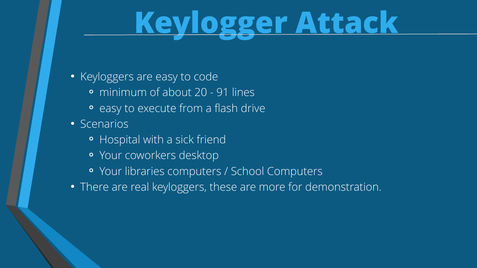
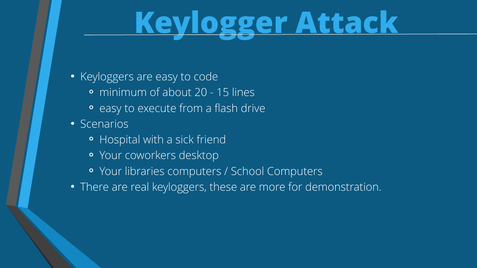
91: 91 -> 15
